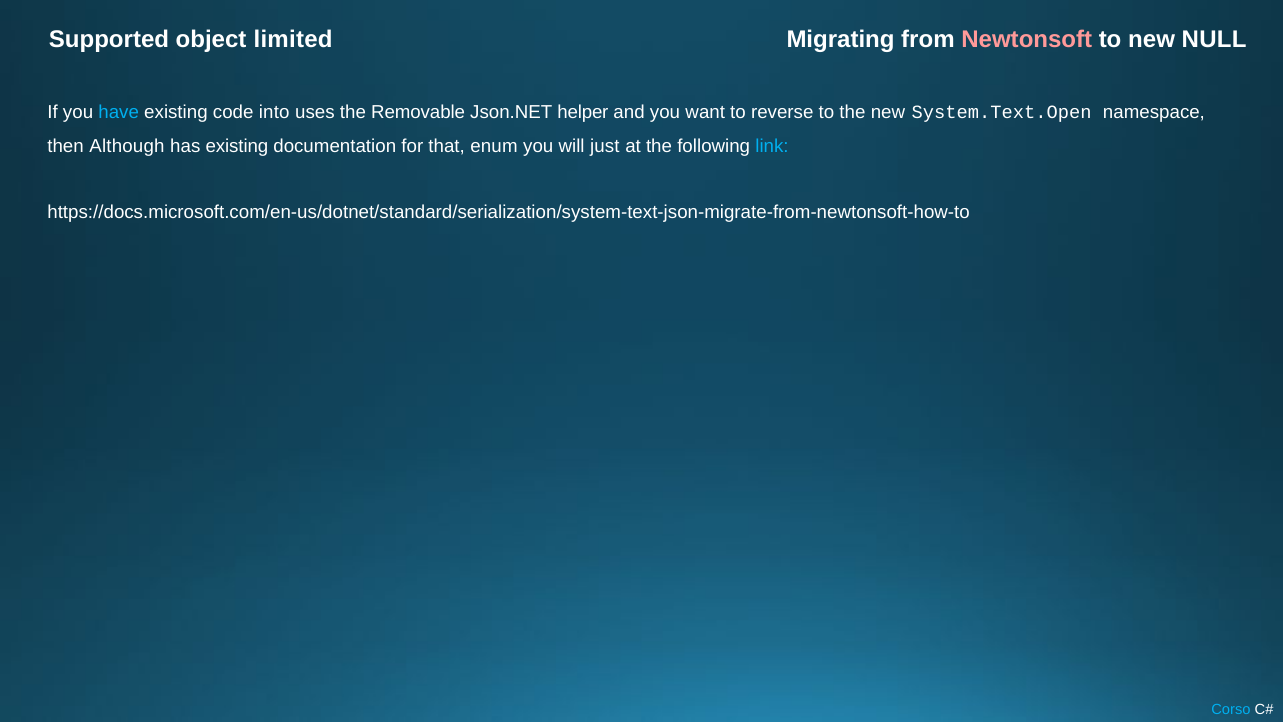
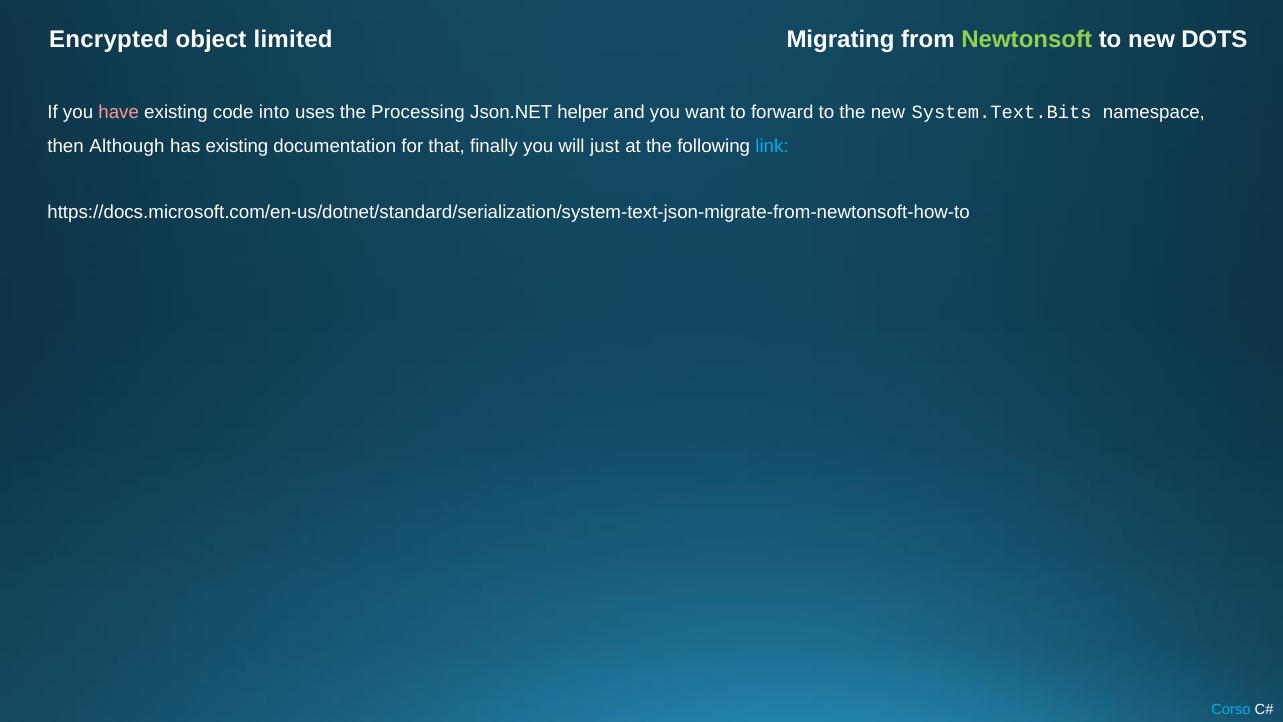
Supported: Supported -> Encrypted
Newtonsoft colour: pink -> light green
NULL: NULL -> DOTS
have colour: light blue -> pink
Removable: Removable -> Processing
reverse: reverse -> forward
System.Text.Open: System.Text.Open -> System.Text.Bits
enum: enum -> finally
